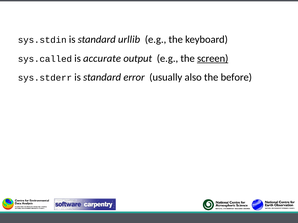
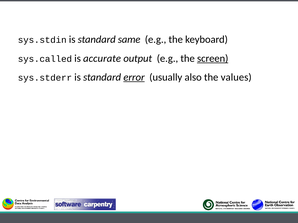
urllib: urllib -> same
error underline: none -> present
before: before -> values
